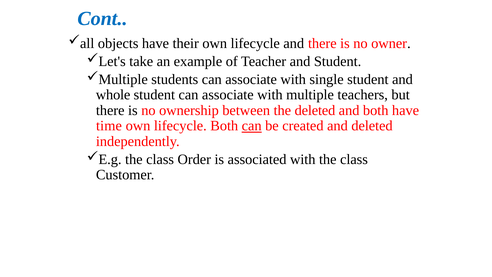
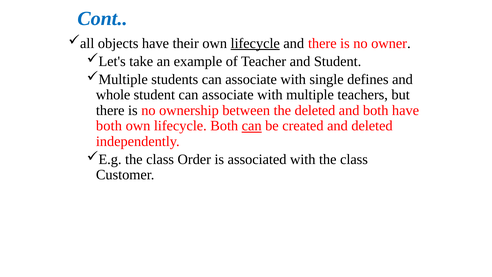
lifecycle at (255, 43) underline: none -> present
single student: student -> defines
time at (109, 126): time -> both
